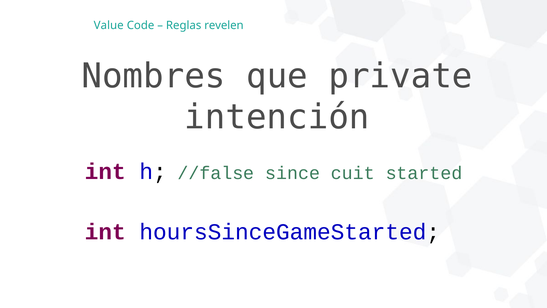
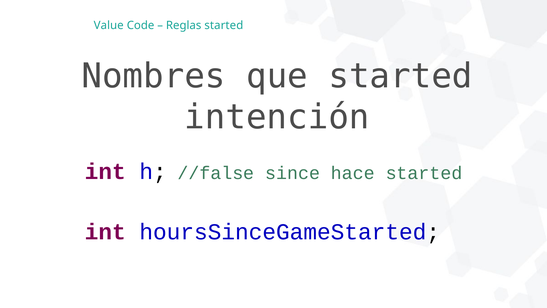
Reglas revelen: revelen -> started
que private: private -> started
cuit: cuit -> hace
